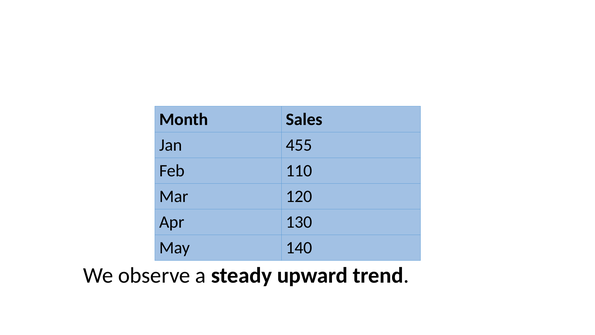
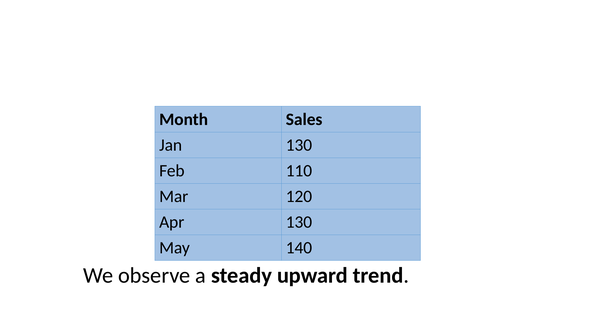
Jan 455: 455 -> 130
